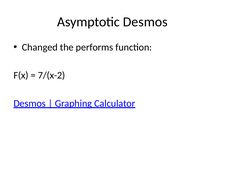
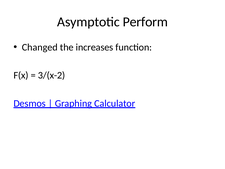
Asymptotic Desmos: Desmos -> Perform
performs: performs -> increases
7/(x-2: 7/(x-2 -> 3/(x-2
